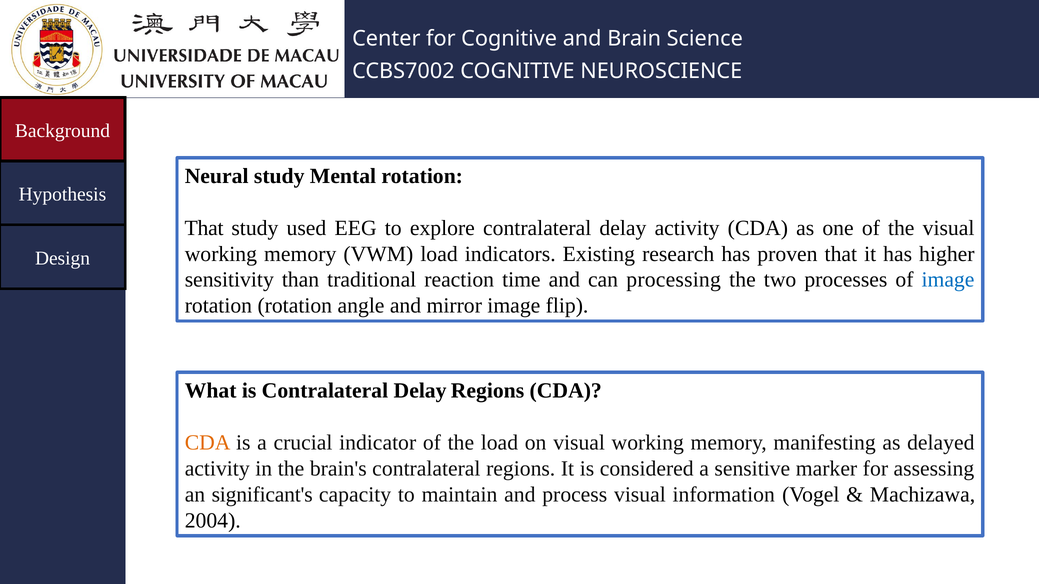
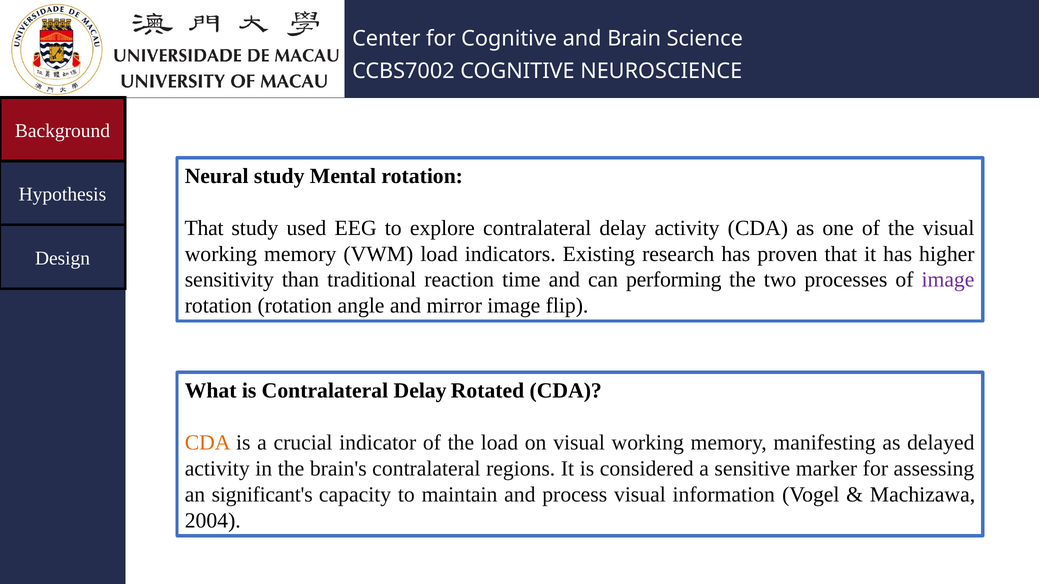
processing: processing -> performing
image at (948, 280) colour: blue -> purple
Delay Regions: Regions -> Rotated
